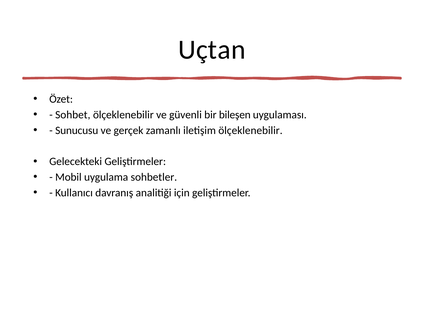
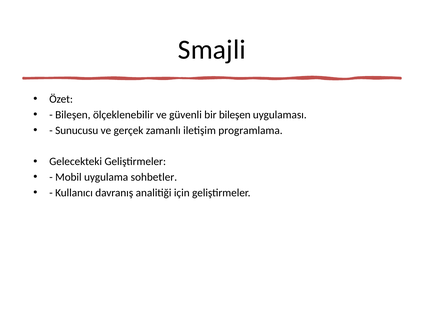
Uçtan: Uçtan -> Smajli
Sohbet at (73, 115): Sohbet -> Bileşen
iletişim ölçeklenebilir: ölçeklenebilir -> programlama
